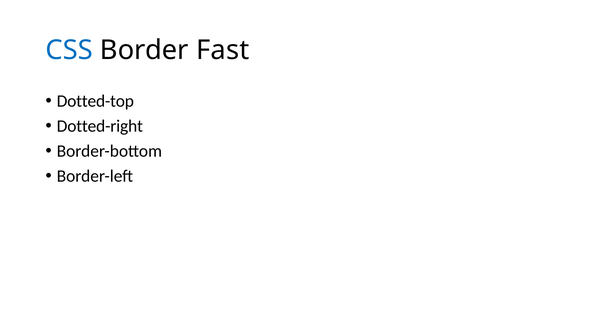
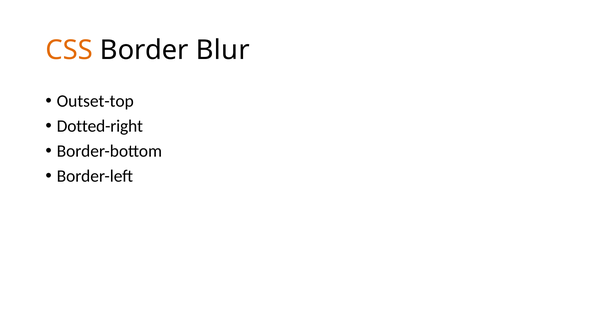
CSS colour: blue -> orange
Fast: Fast -> Blur
Dotted-top: Dotted-top -> Outset-top
